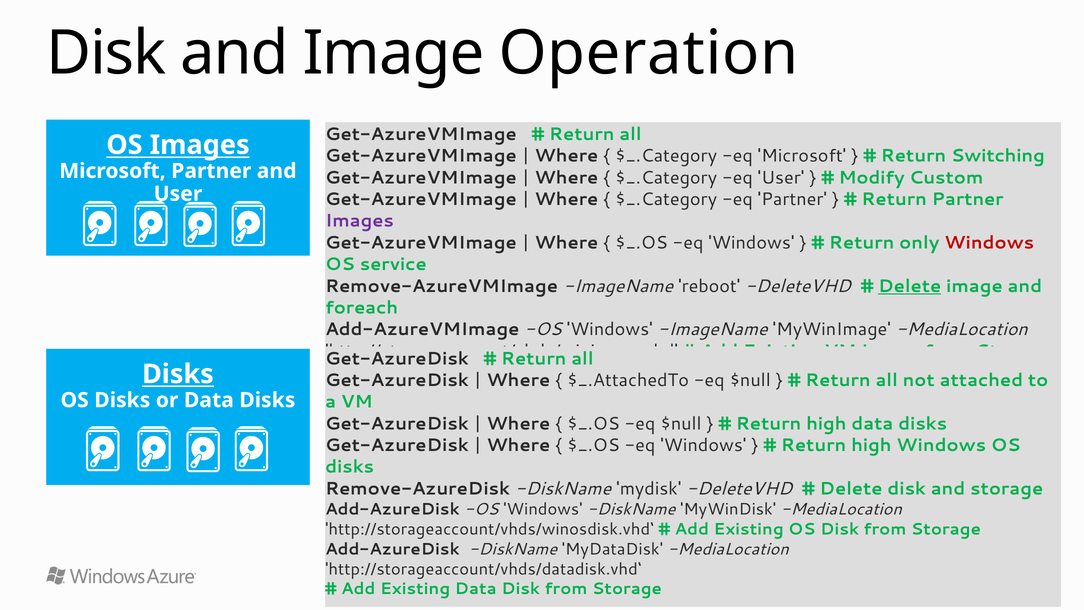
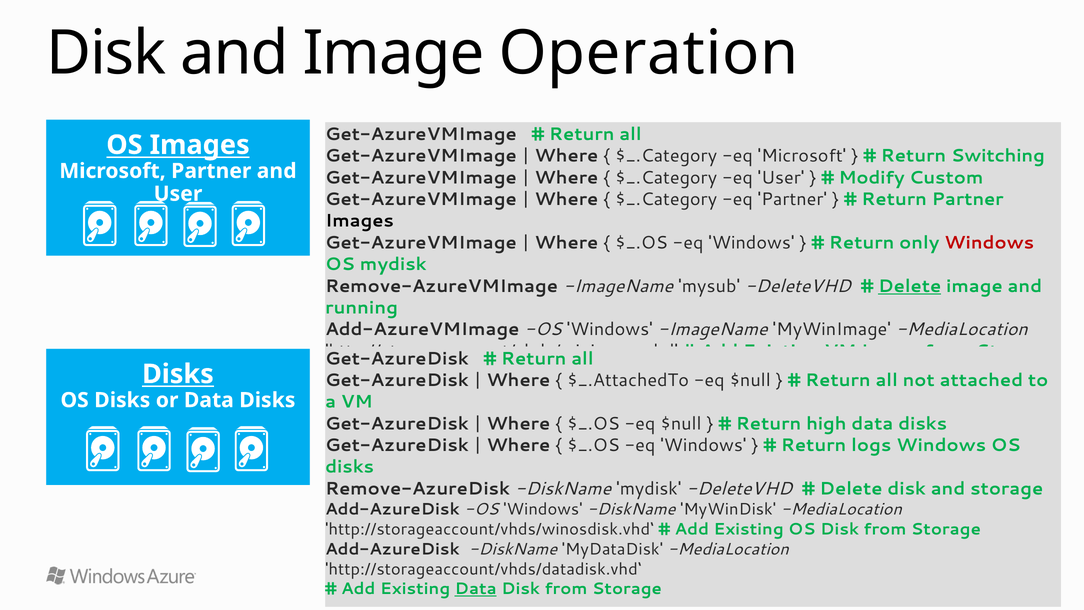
Images at (360, 221) colour: purple -> black
OS service: service -> mydisk
reboot: reboot -> mysub
foreach: foreach -> running
high at (871, 445): high -> logs
Data at (476, 589) underline: none -> present
